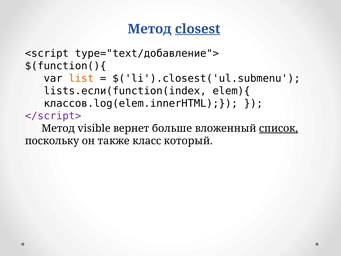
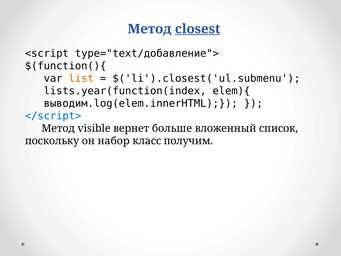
lists.если(function(index: lists.если(function(index -> lists.year(function(index
классов.log(elem.innerHTML: классов.log(elem.innerHTML -> выводим.log(elem.innerHTML
</script> colour: purple -> blue
список underline: present -> none
также: также -> набор
который: который -> получим
